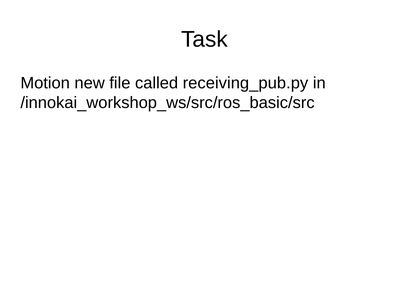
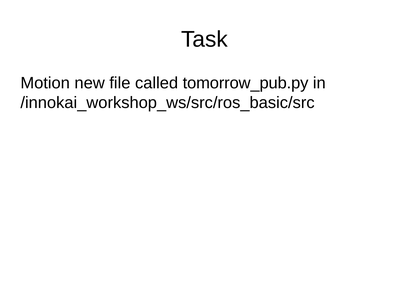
receiving_pub.py: receiving_pub.py -> tomorrow_pub.py
